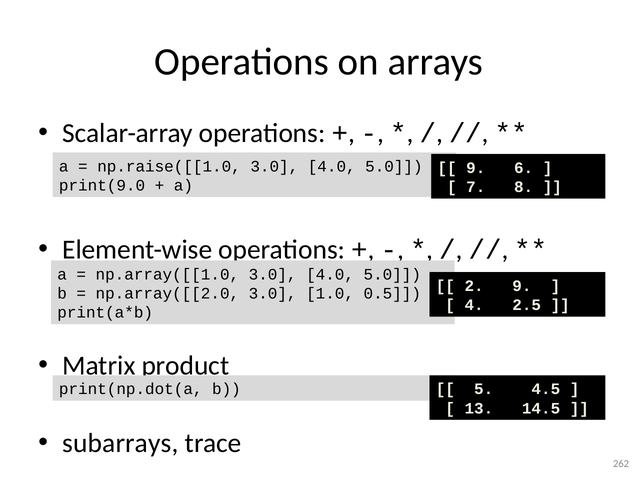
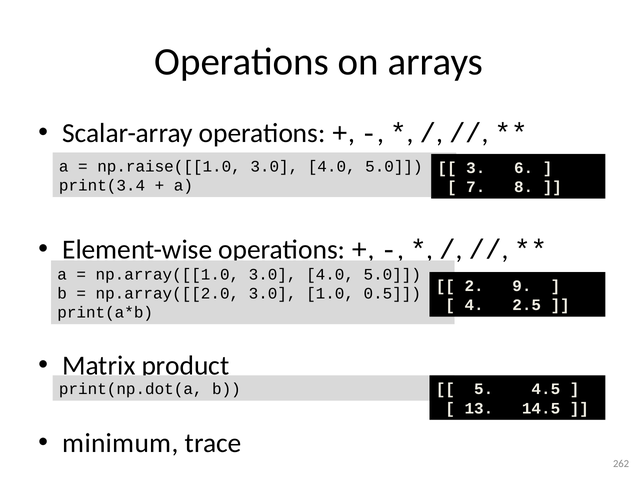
9 at (476, 168): 9 -> 3
print(9.0: print(9.0 -> print(3.4
subarrays: subarrays -> minimum
